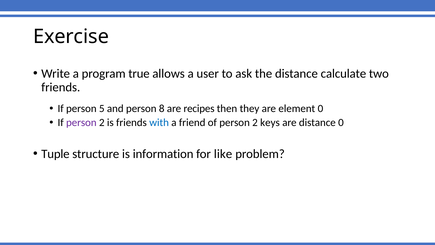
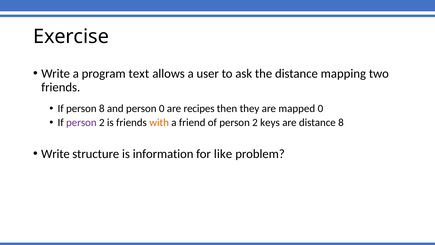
true: true -> text
calculate: calculate -> mapping
person 5: 5 -> 8
person 8: 8 -> 0
element: element -> mapped
with colour: blue -> orange
distance 0: 0 -> 8
Tuple at (55, 154): Tuple -> Write
